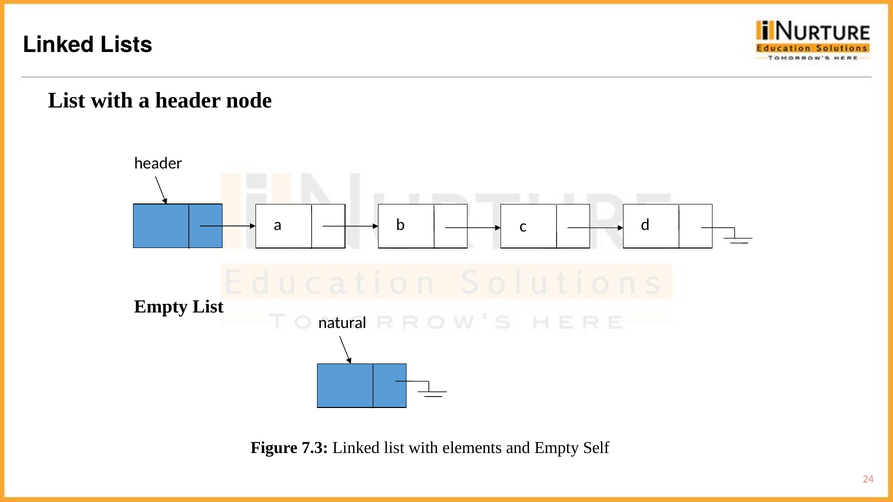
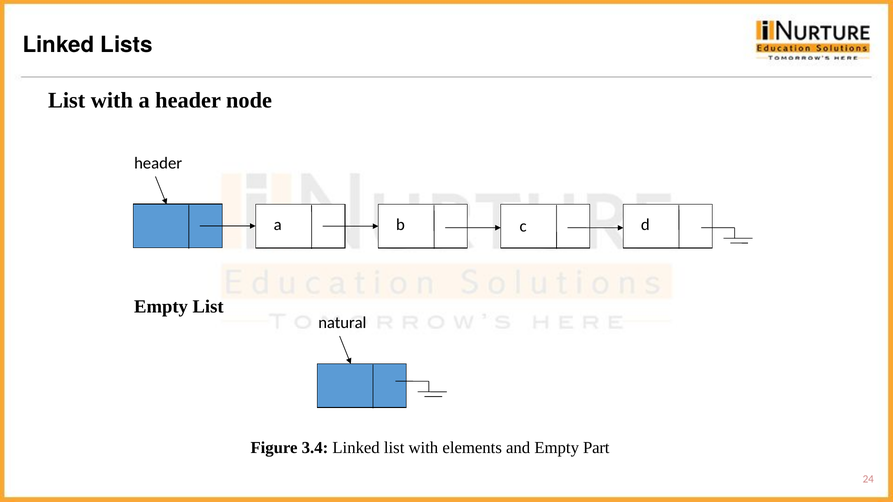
7.3: 7.3 -> 3.4
Self: Self -> Part
